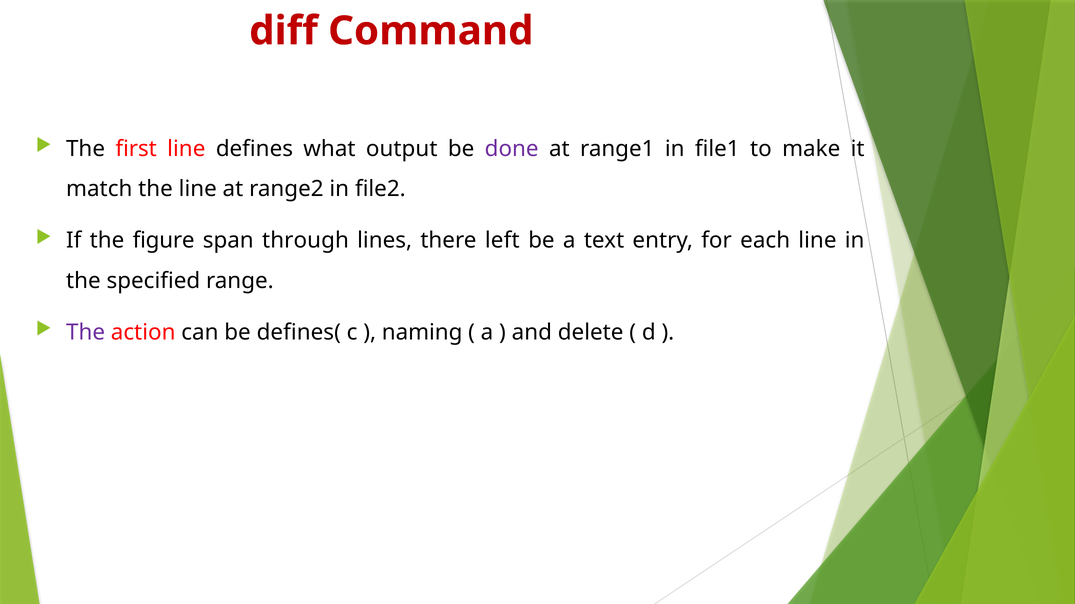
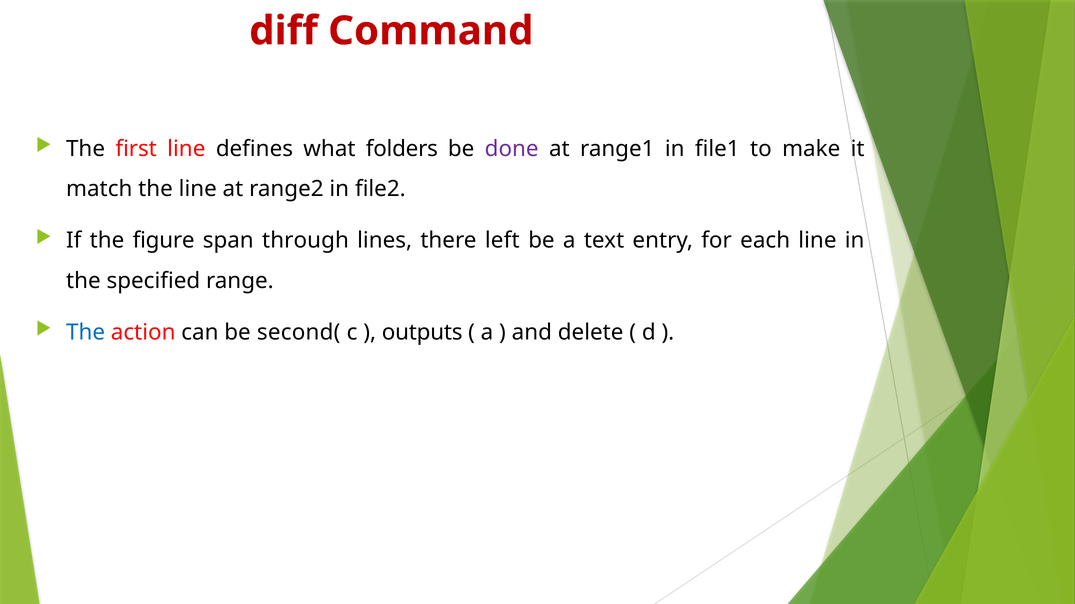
output: output -> folders
The at (86, 333) colour: purple -> blue
defines(: defines( -> second(
naming: naming -> outputs
